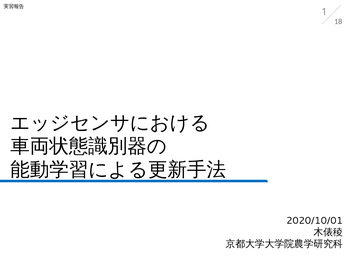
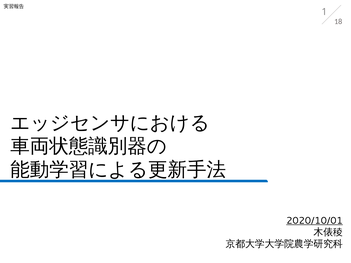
2020/10/01 underline: none -> present
